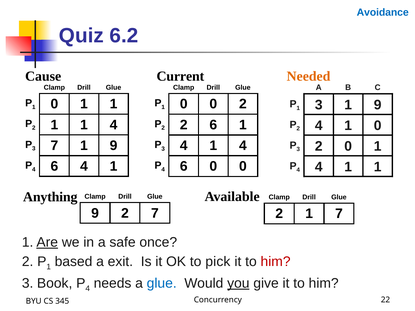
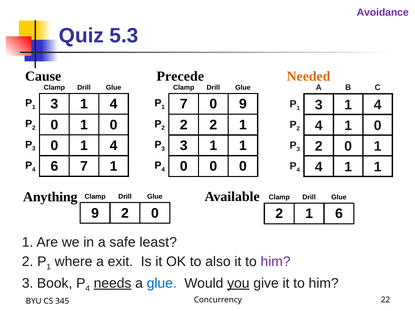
Avoidance colour: blue -> purple
6.2: 6.2 -> 5.3
Current: Current -> Precede
0 at (54, 104): 0 -> 3
1 at (114, 104): 1 -> 4
0 at (184, 104): 0 -> 7
2 at (243, 104): 2 -> 9
9 at (378, 105): 9 -> 4
1 at (54, 125): 1 -> 0
4 at (114, 125): 4 -> 0
2 2 6: 6 -> 2
7 at (54, 146): 7 -> 0
9 at (114, 146): 9 -> 4
3 4: 4 -> 3
4 at (243, 146): 4 -> 1
6 4: 4 -> 7
6 at (184, 166): 6 -> 0
9 2 7: 7 -> 0
1 7: 7 -> 6
Are underline: present -> none
once: once -> least
based: based -> where
pick: pick -> also
him at (276, 262) colour: red -> purple
needs underline: none -> present
